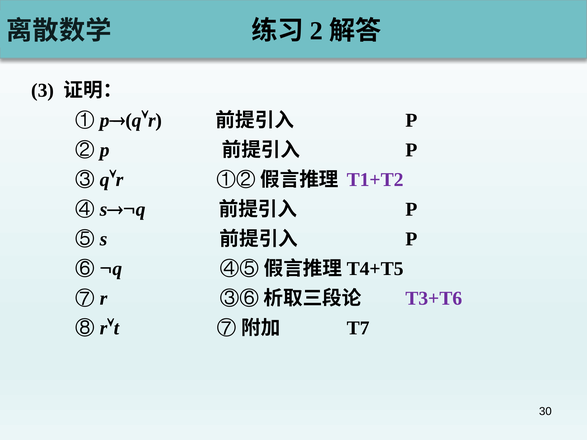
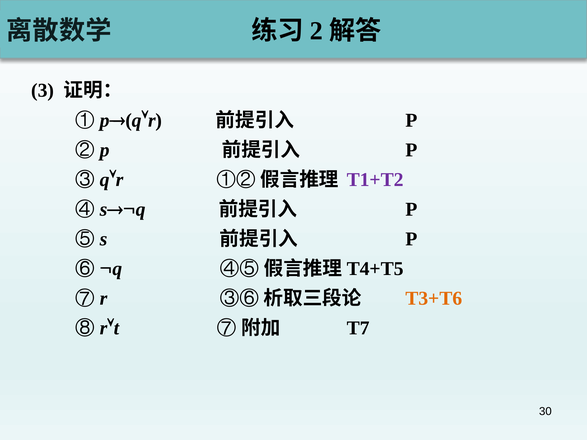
T3+T6 colour: purple -> orange
